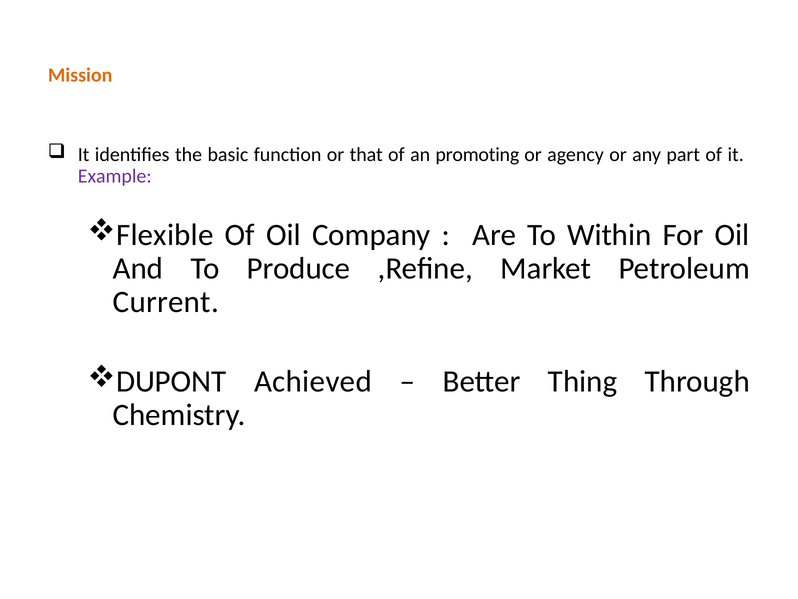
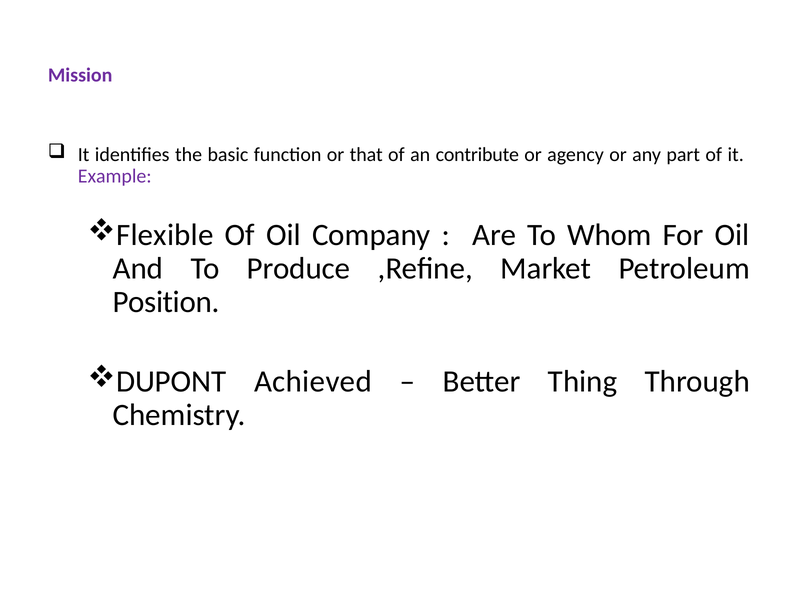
Mission colour: orange -> purple
promoting: promoting -> contribute
Within: Within -> Whom
Current: Current -> Position
